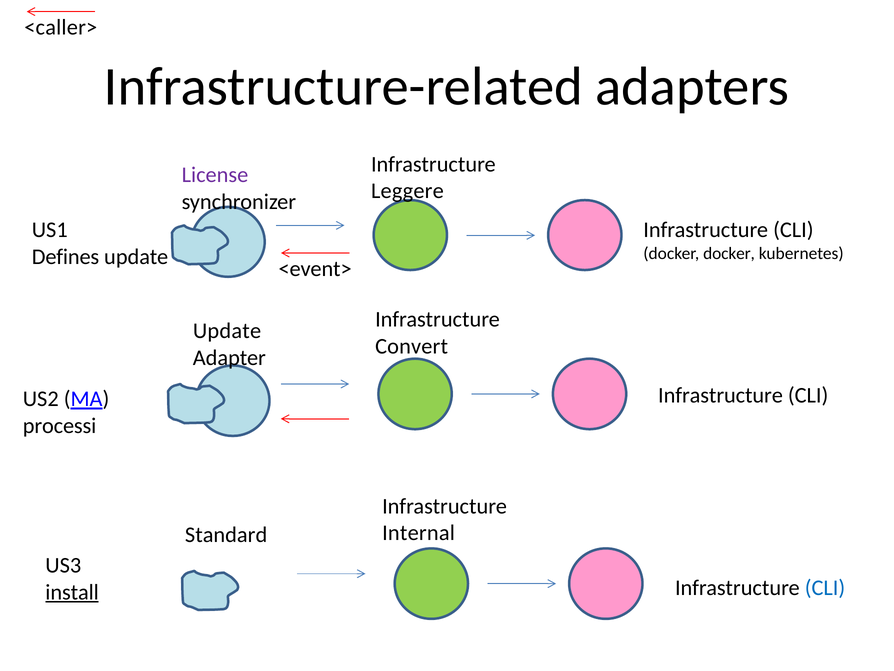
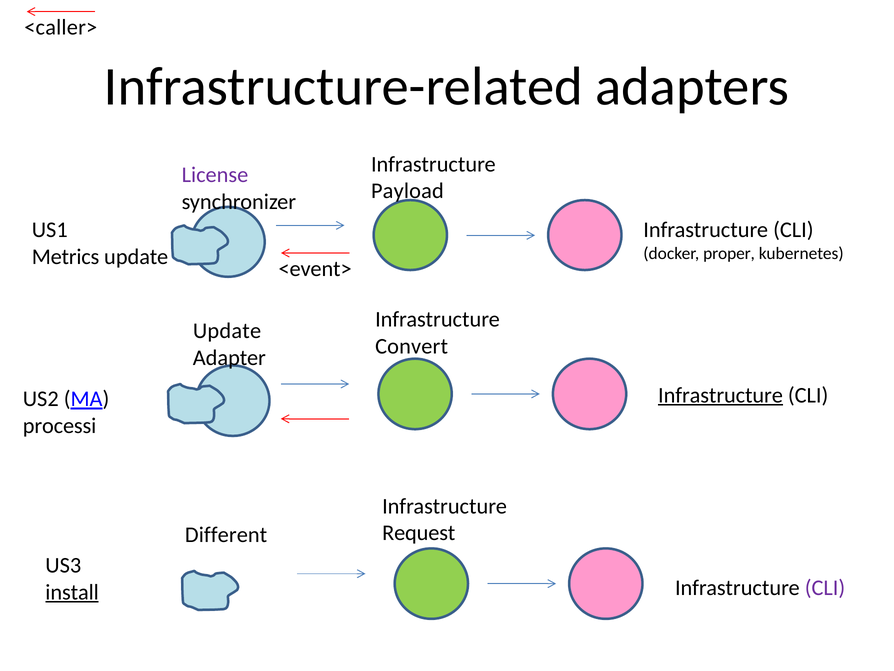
Leggere: Leggere -> Payload
docker docker: docker -> proper
Defines: Defines -> Metrics
Infrastructure at (721, 395) underline: none -> present
Internal: Internal -> Request
Standard: Standard -> Different
CLI at (825, 587) colour: blue -> purple
